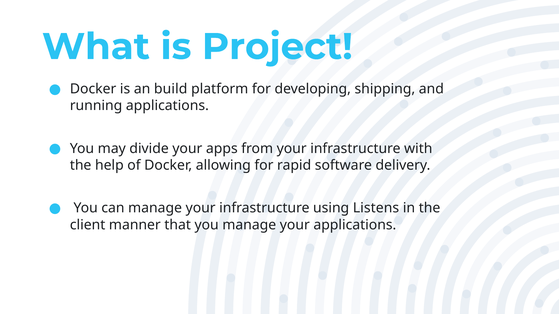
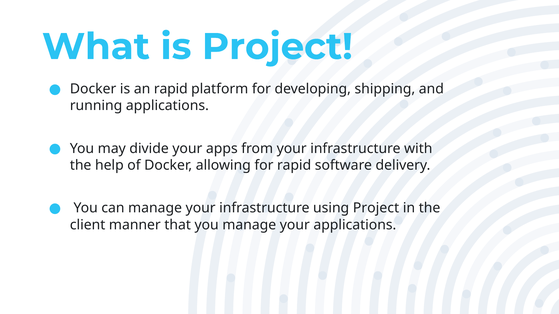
an build: build -> rapid
using Listens: Listens -> Project
